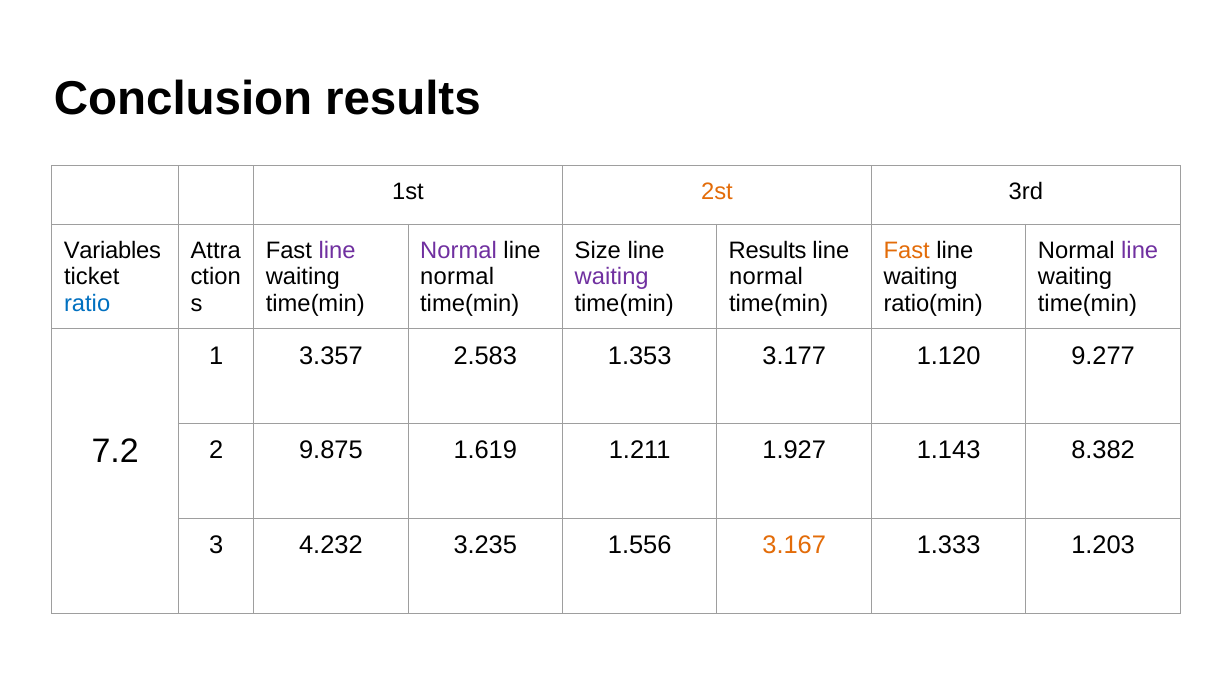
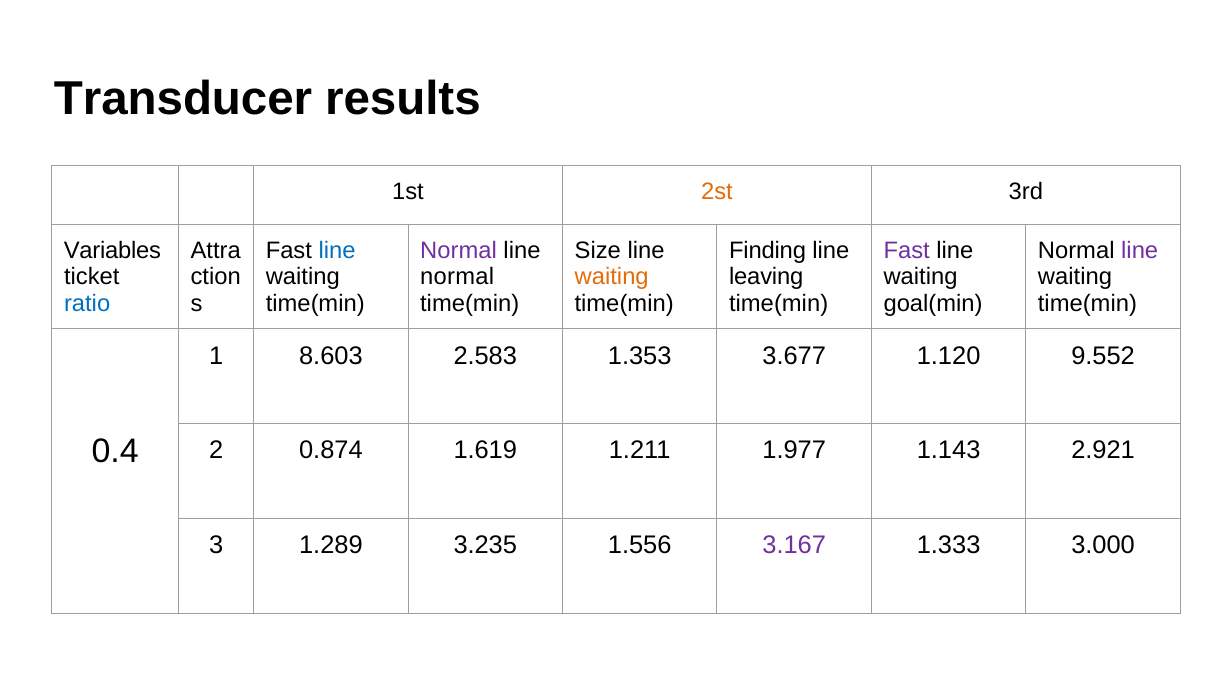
Conclusion: Conclusion -> Transducer
line at (337, 251) colour: purple -> blue
Results at (768, 251): Results -> Finding
Fast at (907, 251) colour: orange -> purple
waiting at (612, 277) colour: purple -> orange
normal at (766, 277): normal -> leaving
ratio(min: ratio(min -> goal(min
3.357: 3.357 -> 8.603
3.177: 3.177 -> 3.677
9.277: 9.277 -> 9.552
7.2: 7.2 -> 0.4
9.875: 9.875 -> 0.874
1.927: 1.927 -> 1.977
8.382: 8.382 -> 2.921
4.232: 4.232 -> 1.289
3.167 colour: orange -> purple
1.203: 1.203 -> 3.000
